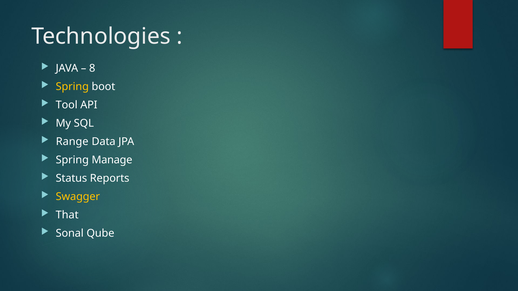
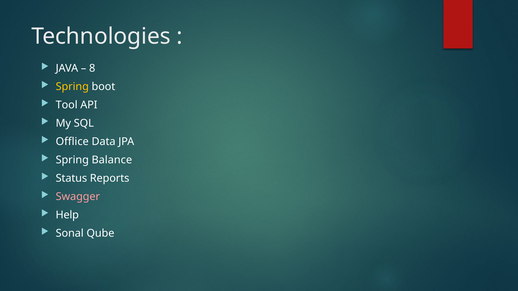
Range: Range -> Offlice
Manage: Manage -> Balance
Swagger colour: yellow -> pink
That: That -> Help
